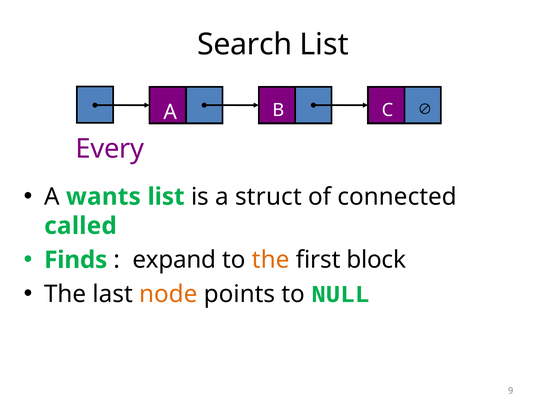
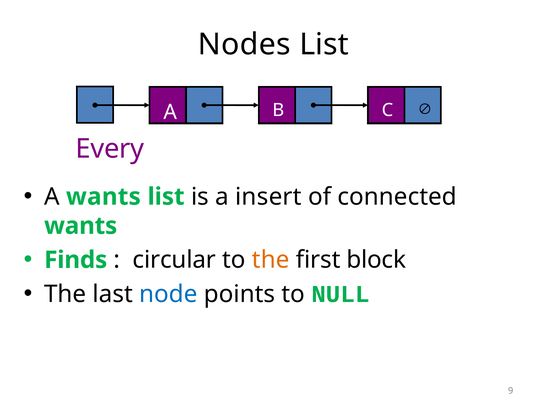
Search: Search -> Nodes
struct: struct -> insert
called at (80, 226): called -> wants
expand: expand -> circular
node colour: orange -> blue
